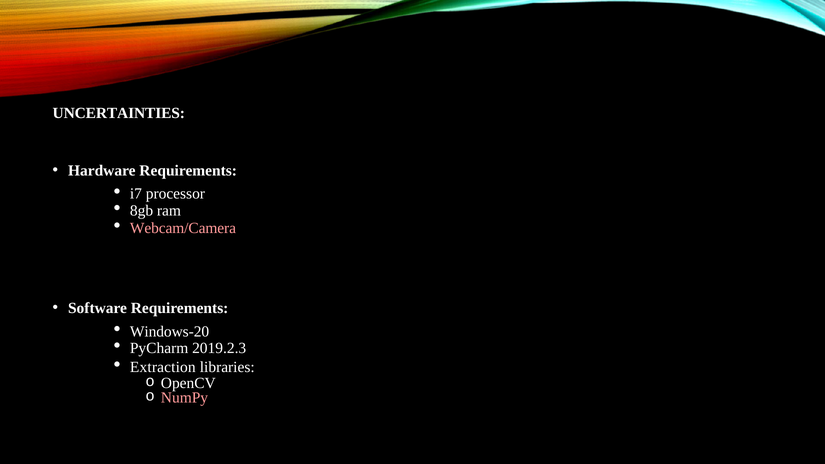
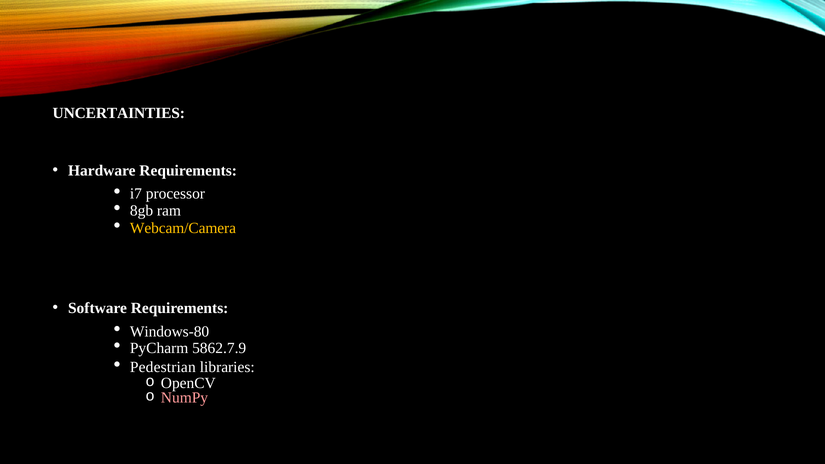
Webcam/Camera colour: pink -> yellow
Windows-20: Windows-20 -> Windows-80
2019.2.3: 2019.2.3 -> 5862.7.9
Extraction: Extraction -> Pedestrian
